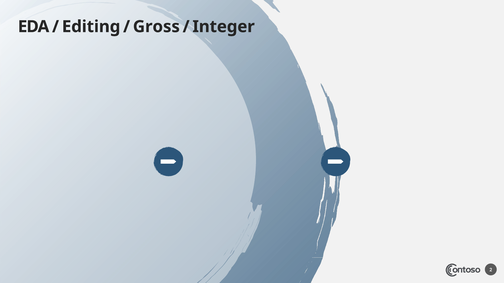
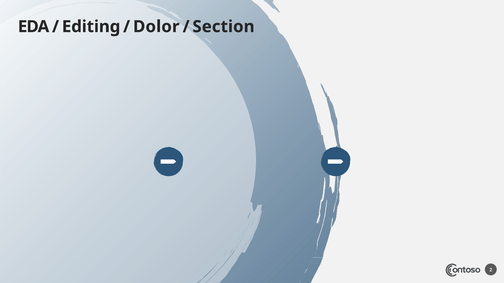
Gross: Gross -> Dolor
Integer: Integer -> Section
